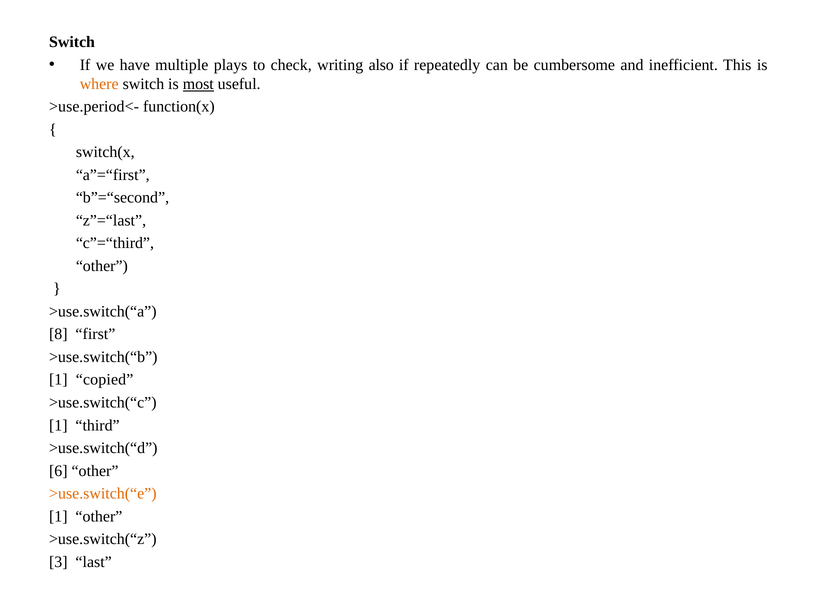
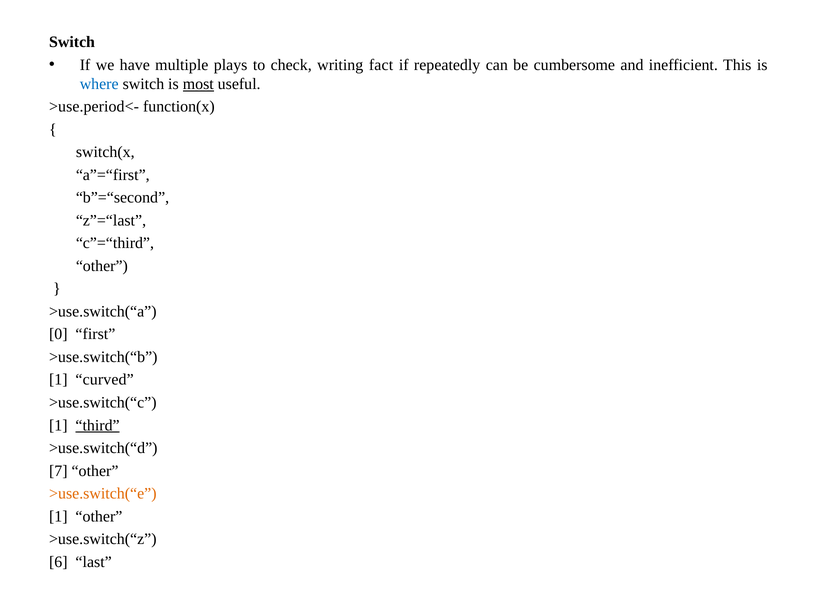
also: also -> fact
where colour: orange -> blue
8: 8 -> 0
copied: copied -> curved
third underline: none -> present
6: 6 -> 7
3: 3 -> 6
